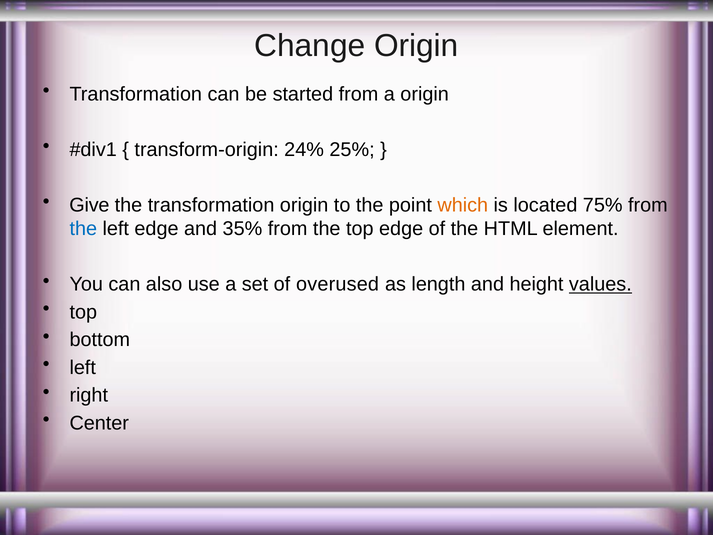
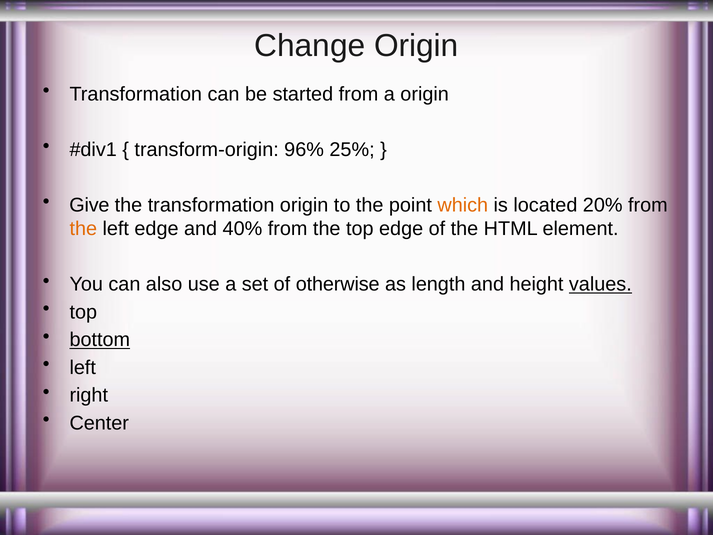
24%: 24% -> 96%
75%: 75% -> 20%
the at (83, 229) colour: blue -> orange
35%: 35% -> 40%
overused: overused -> otherwise
bottom underline: none -> present
